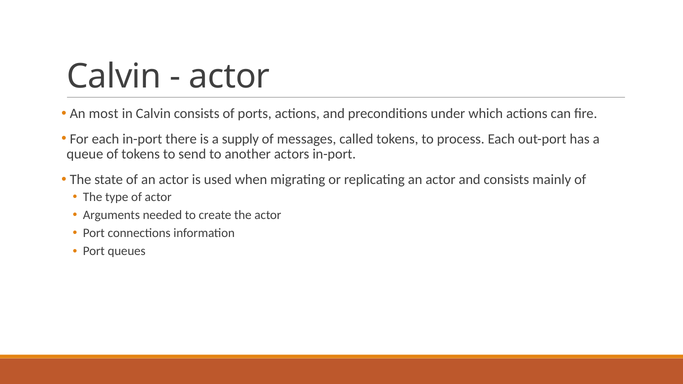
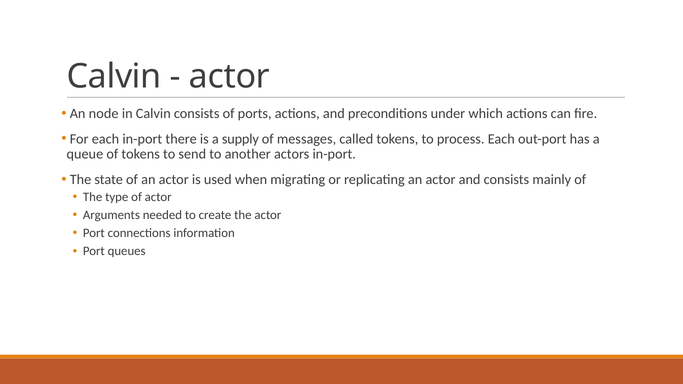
most: most -> node
